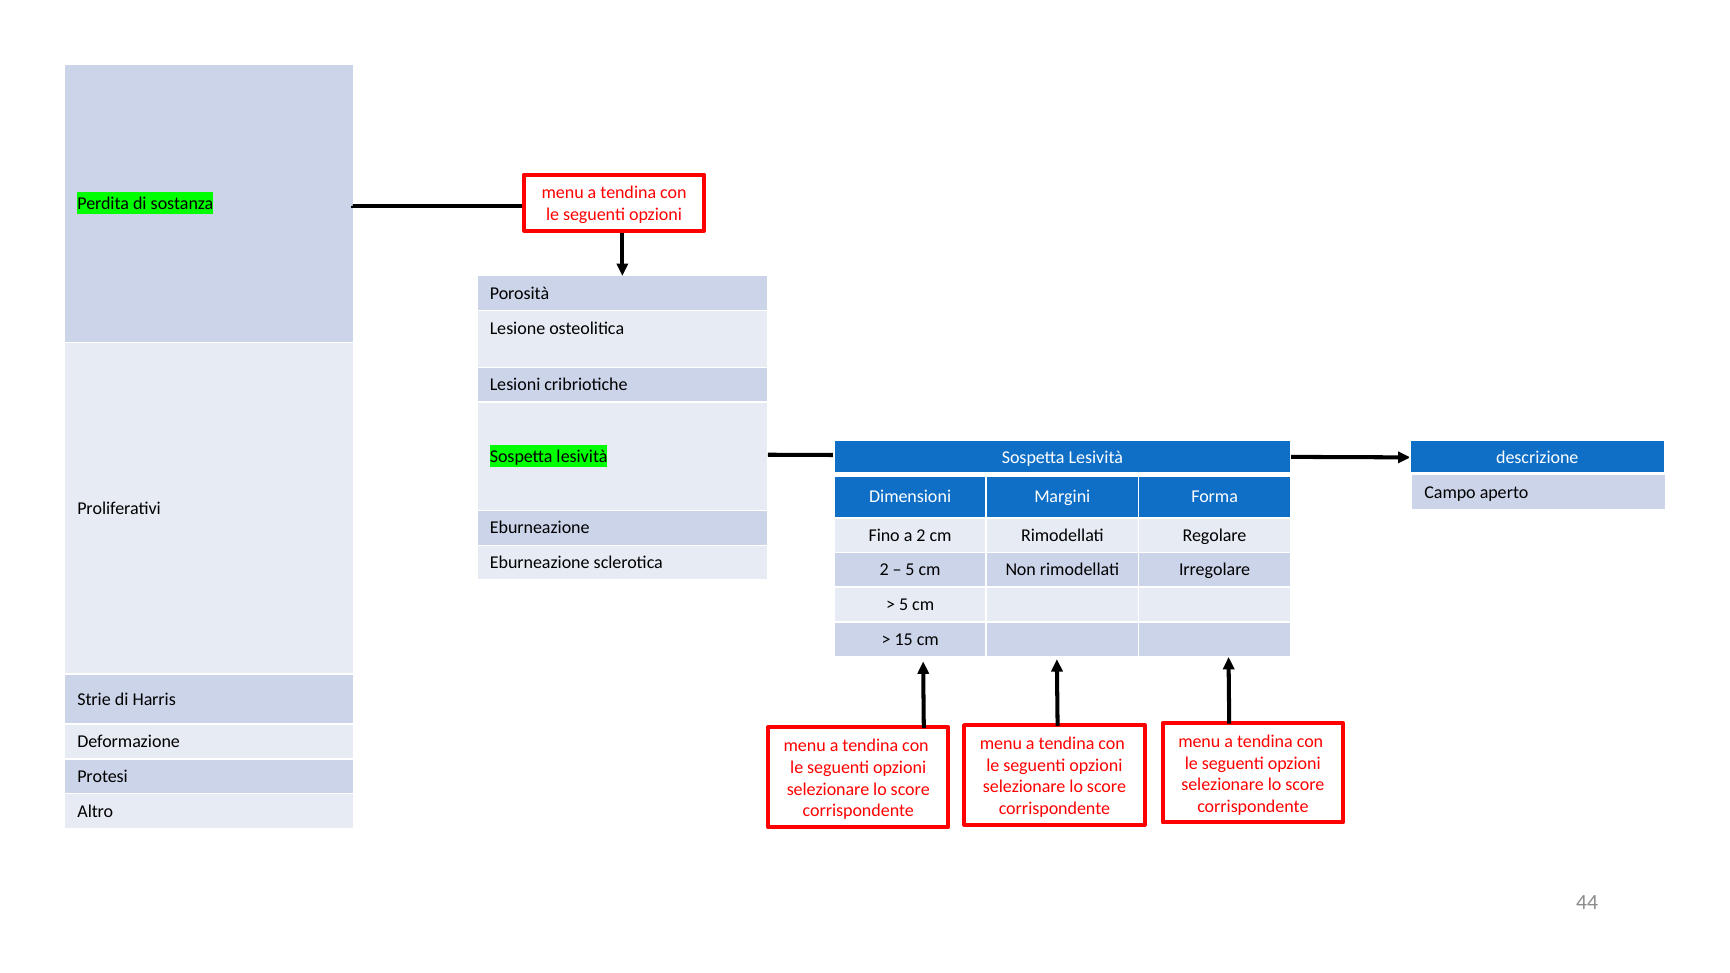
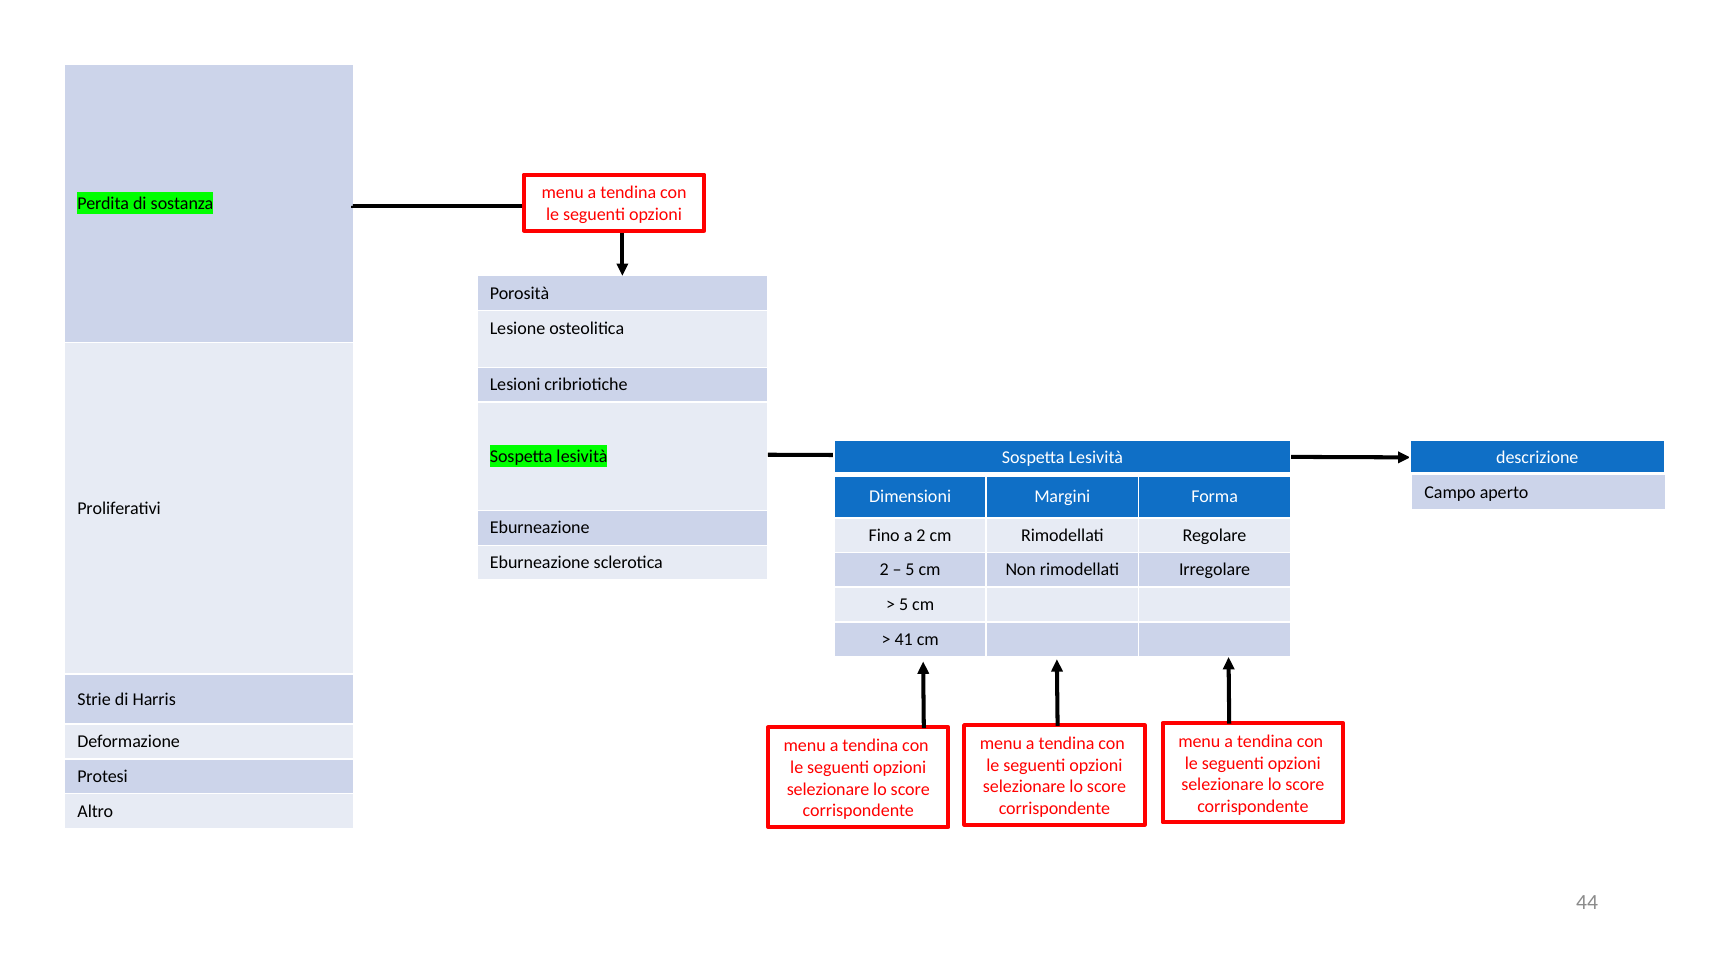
15: 15 -> 41
